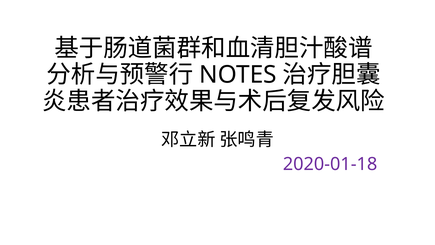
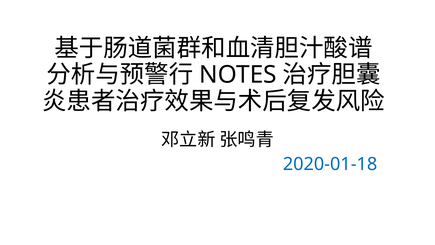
2020-01-18 colour: purple -> blue
